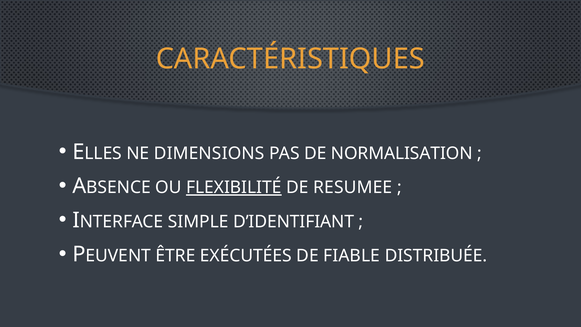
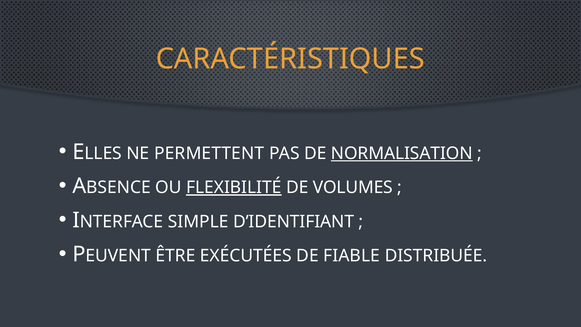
DIMENSIONS: DIMENSIONS -> PERMETTENT
NORMALISATION underline: none -> present
RESUMEE: RESUMEE -> VOLUMES
